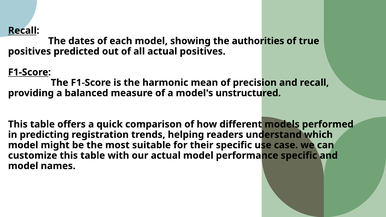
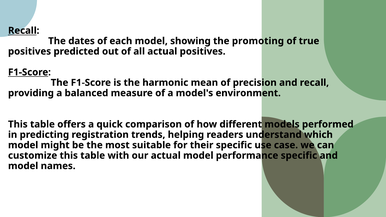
authorities: authorities -> promoting
unstructured: unstructured -> environment
